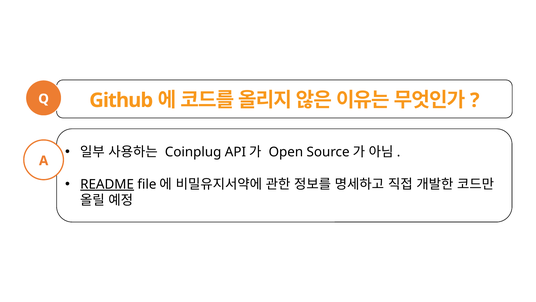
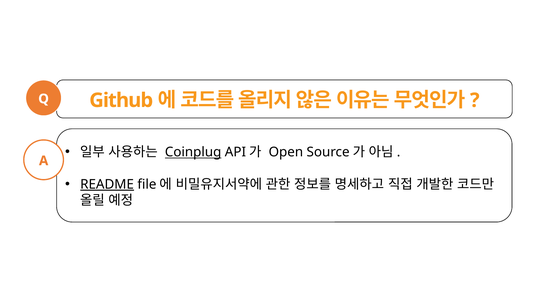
Coinplug underline: none -> present
